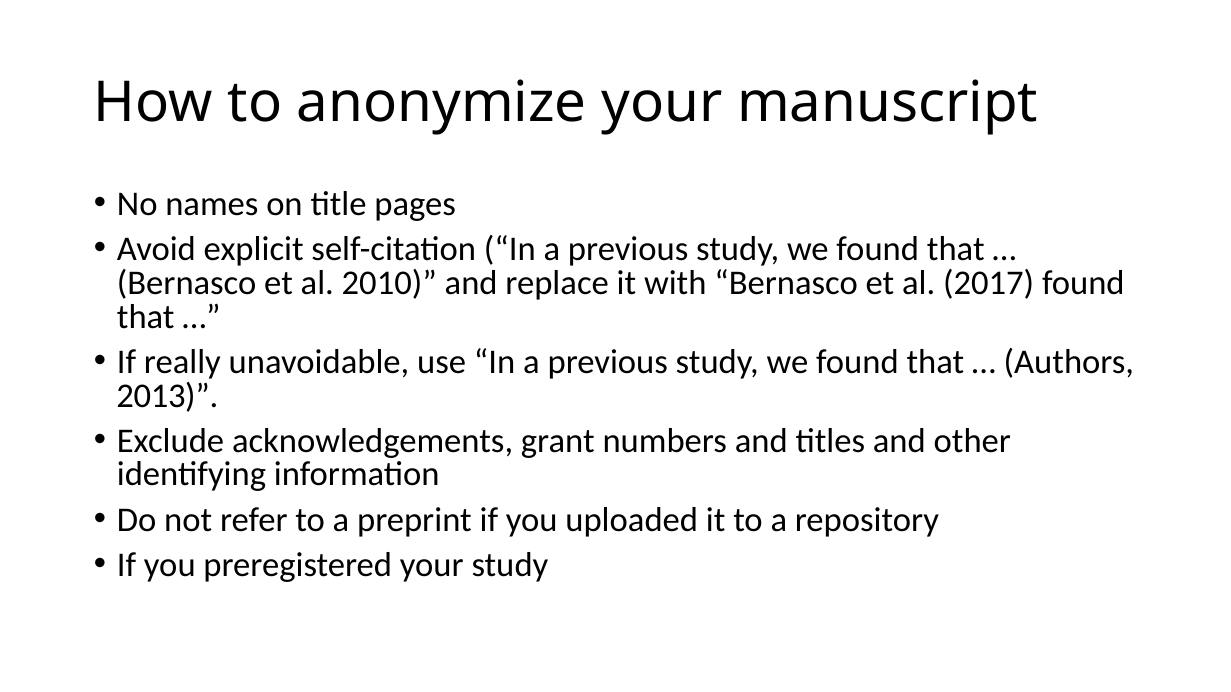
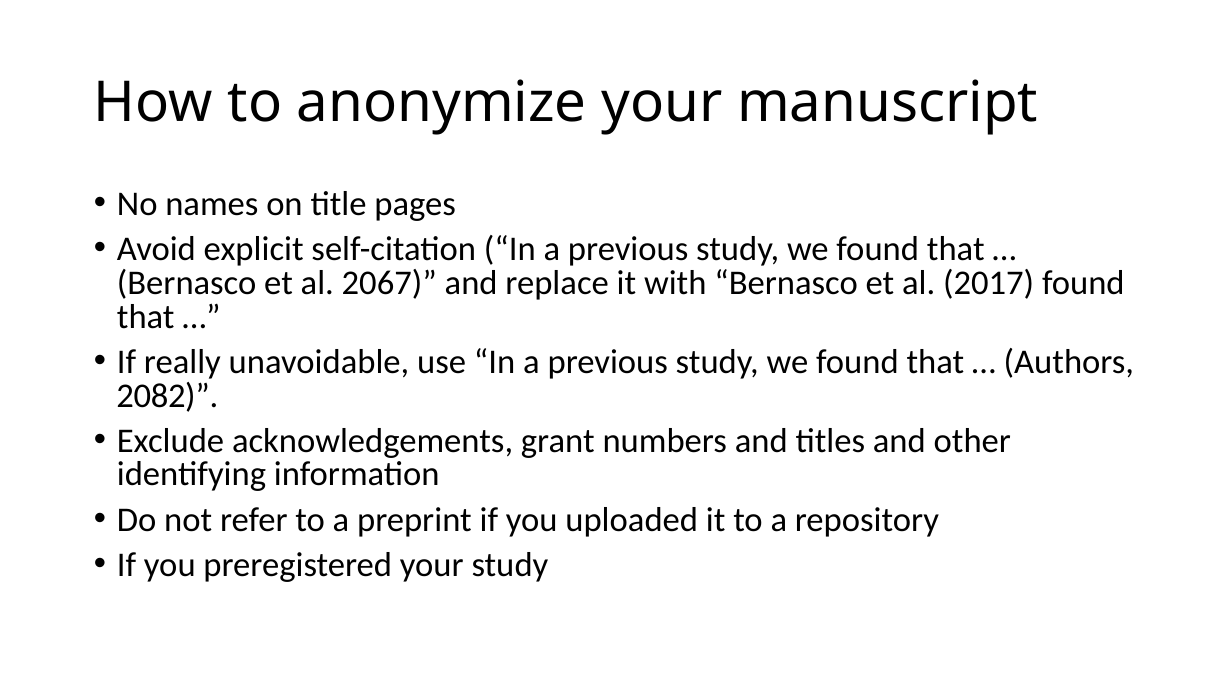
2010: 2010 -> 2067
2013: 2013 -> 2082
